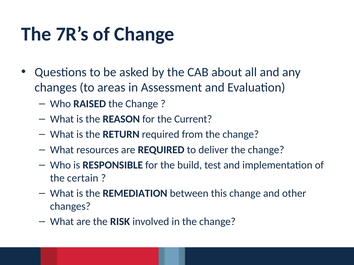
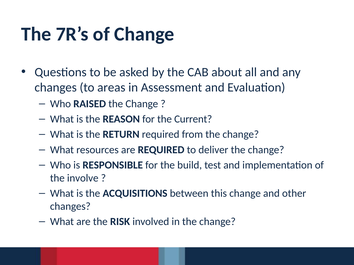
certain: certain -> involve
REMEDIATION: REMEDIATION -> ACQUISITIONS
